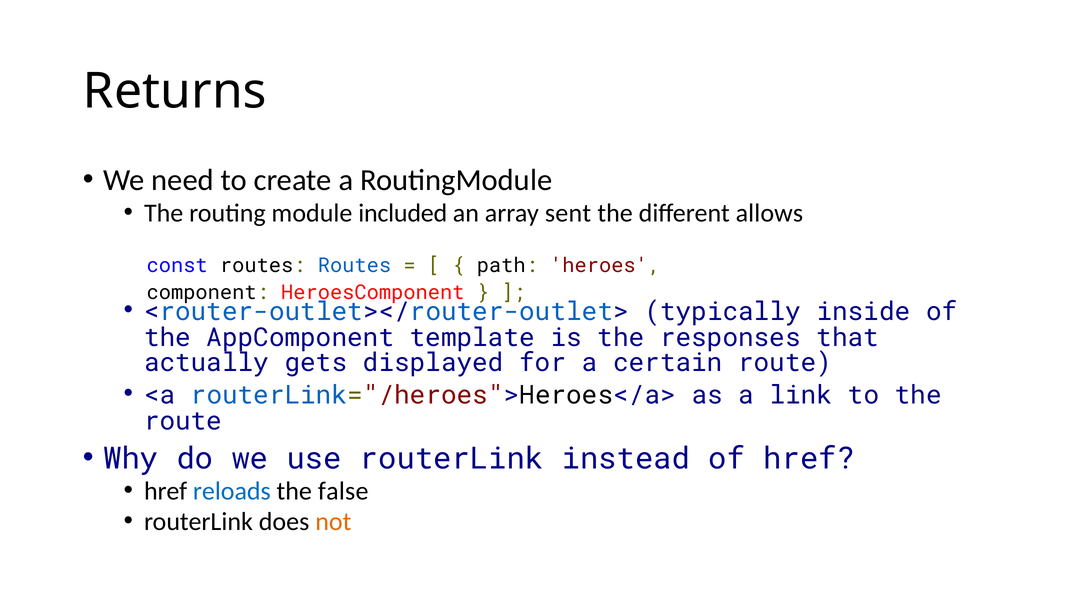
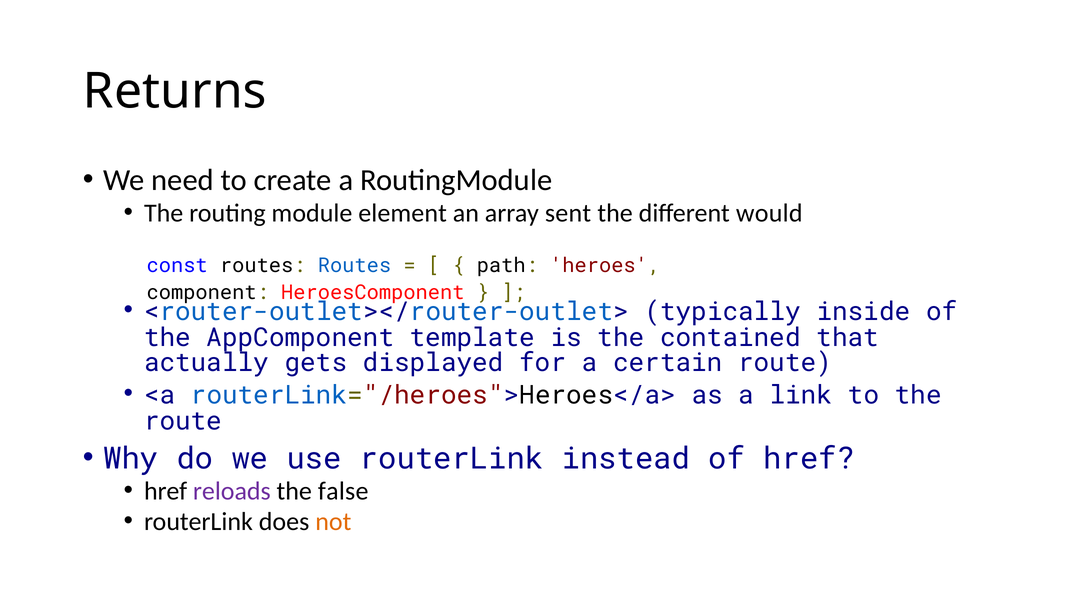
included: included -> element
allows: allows -> would
responses: responses -> contained
reloads colour: blue -> purple
